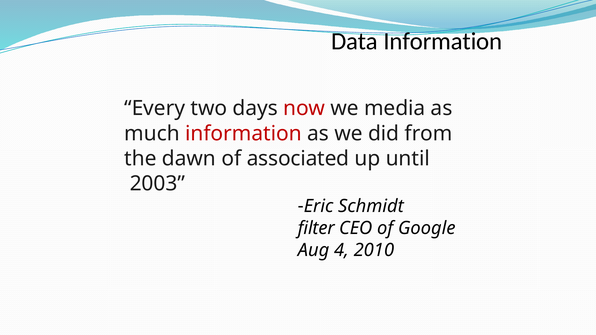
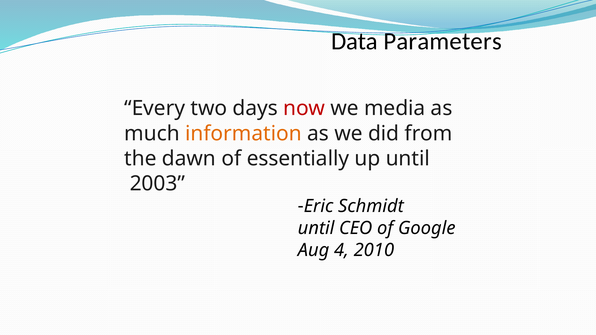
Data Information: Information -> Parameters
information at (243, 134) colour: red -> orange
associated: associated -> essentially
filter at (316, 228): filter -> until
